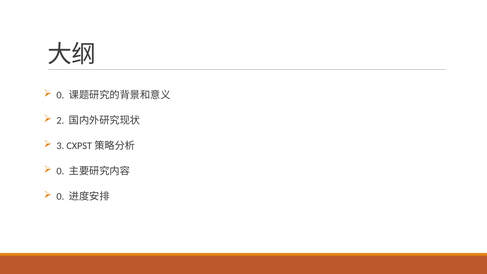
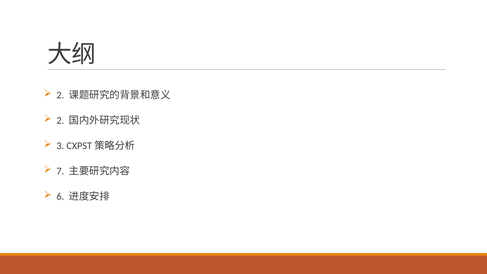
0 at (60, 95): 0 -> 2
0 at (60, 171): 0 -> 7
0 at (60, 197): 0 -> 6
